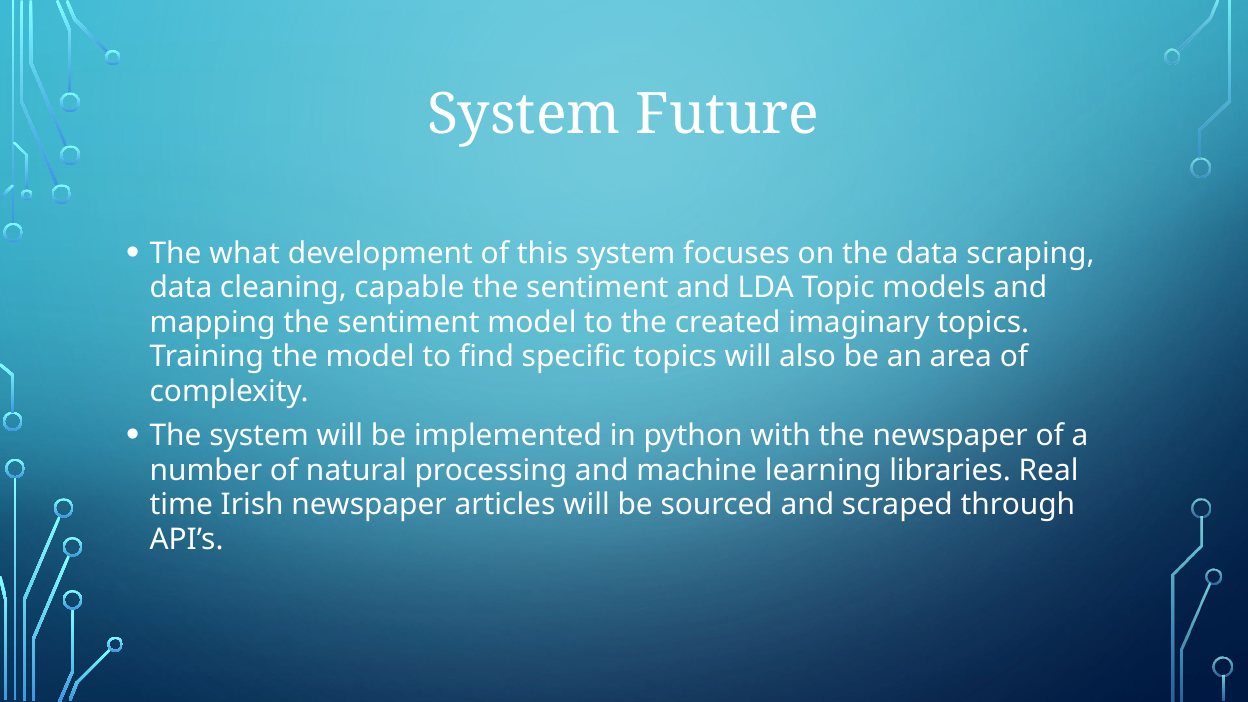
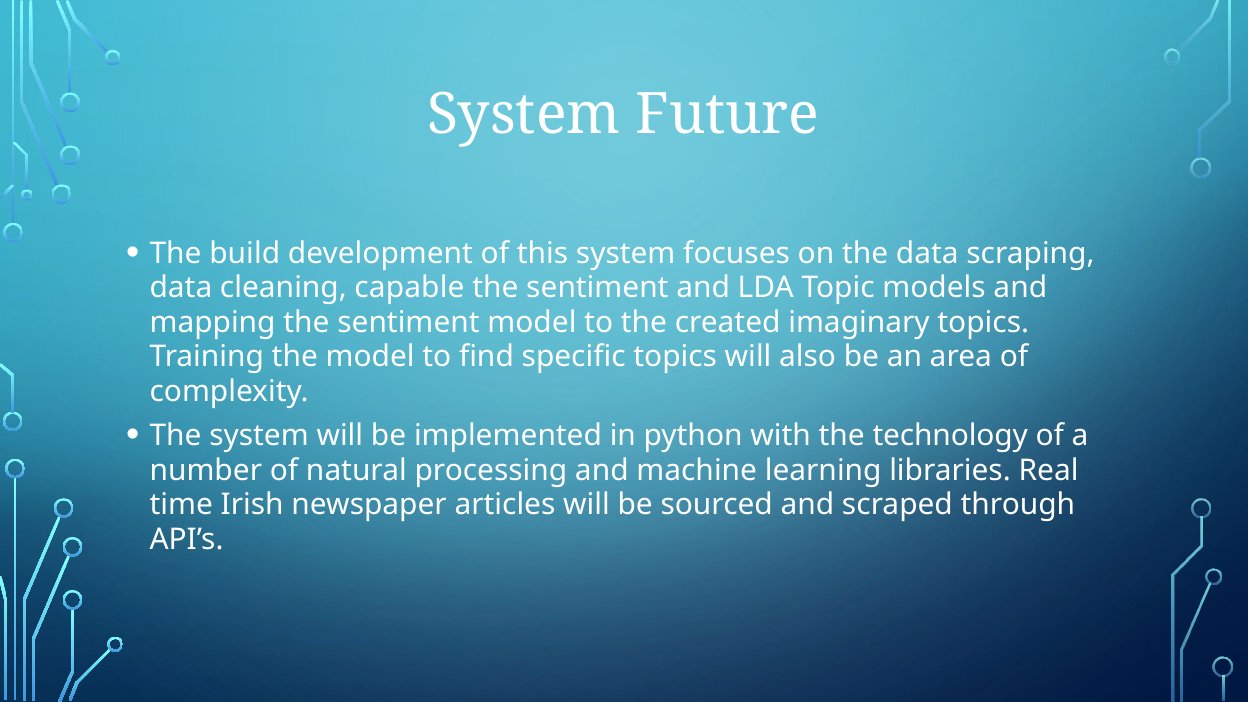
what: what -> build
the newspaper: newspaper -> technology
